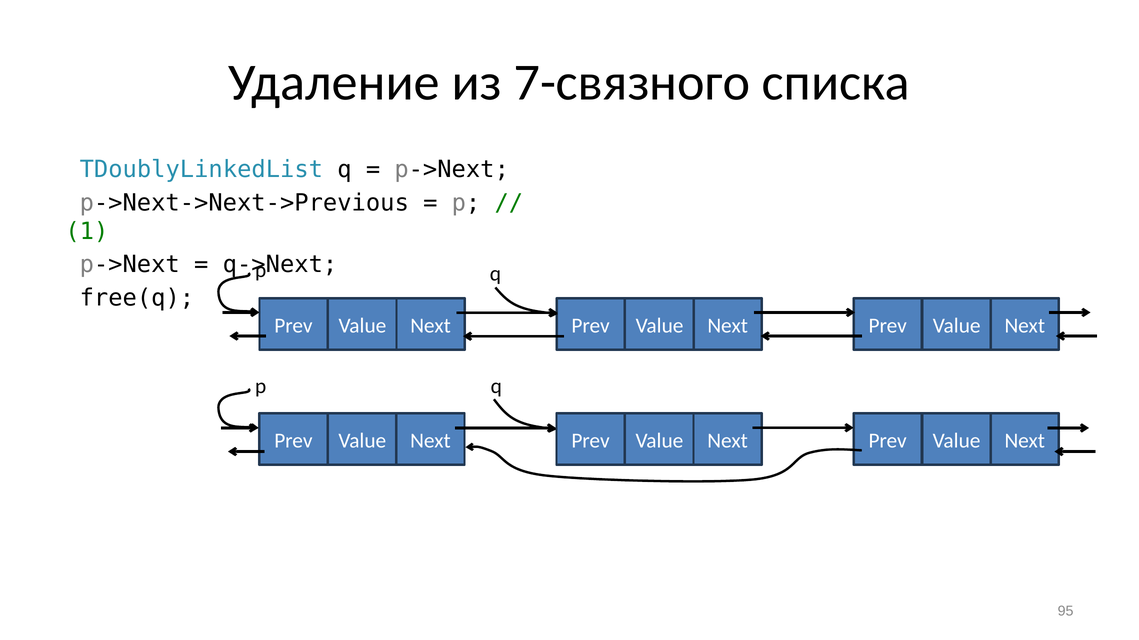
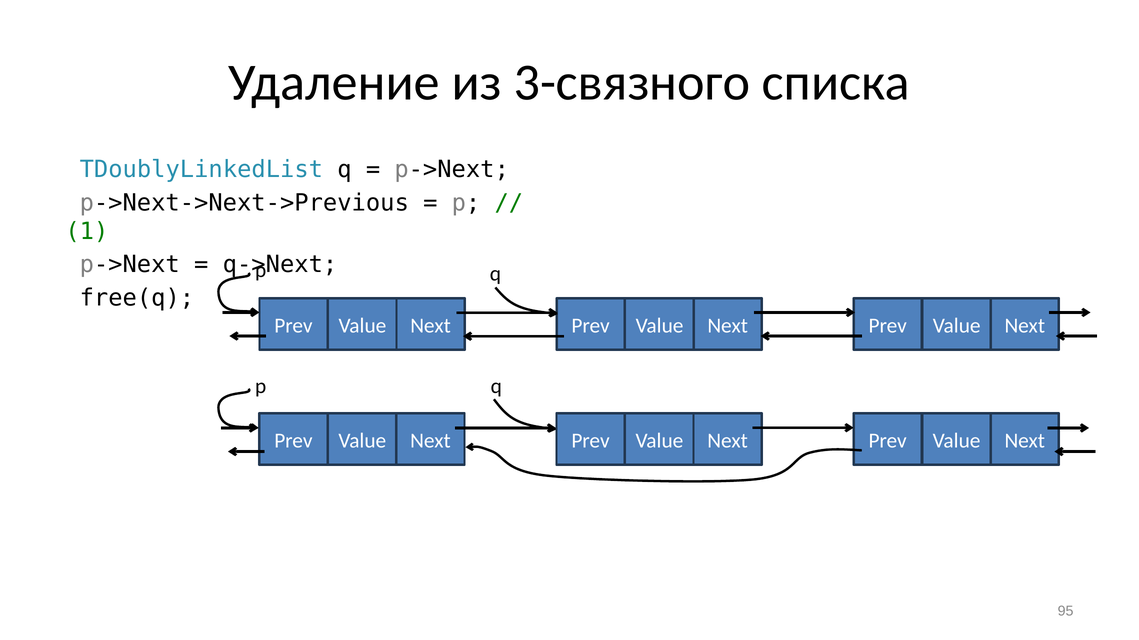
7-связного: 7-связного -> 3-связного
